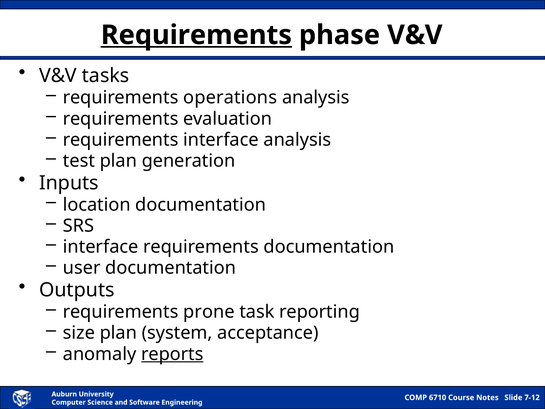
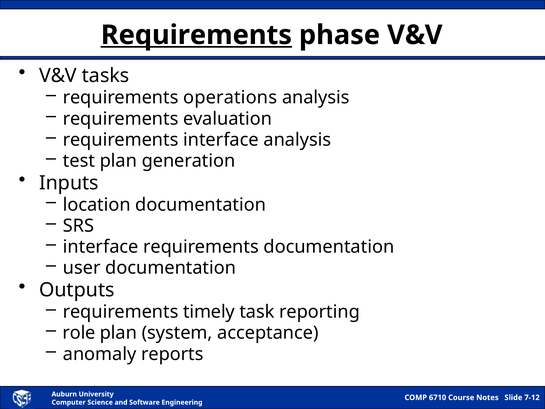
prone: prone -> timely
size: size -> role
reports underline: present -> none
